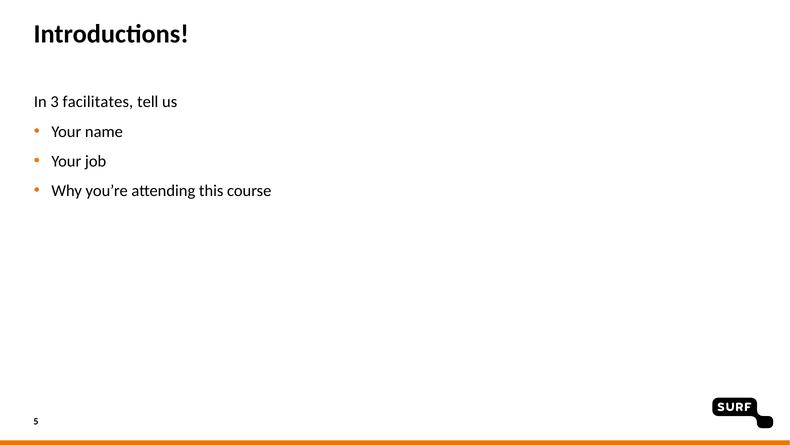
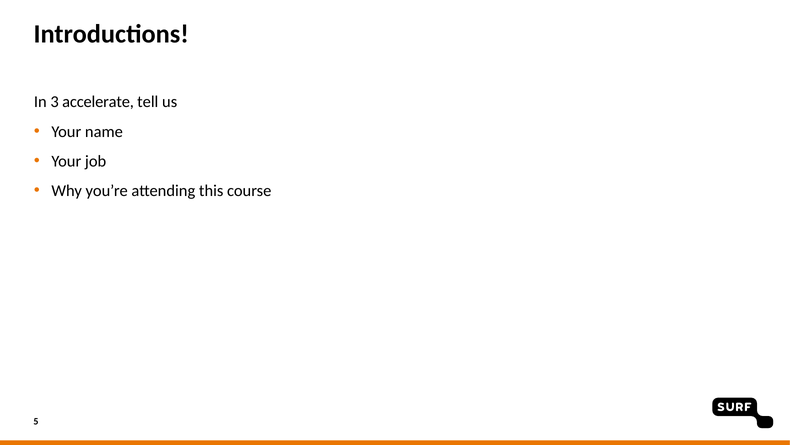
facilitates: facilitates -> accelerate
